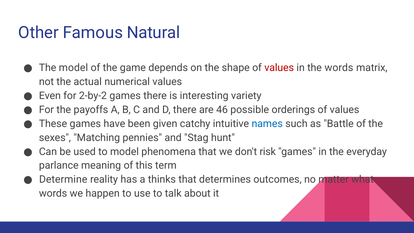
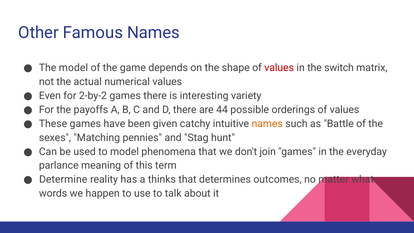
Famous Natural: Natural -> Names
the words: words -> switch
46: 46 -> 44
names at (267, 124) colour: blue -> orange
risk: risk -> join
